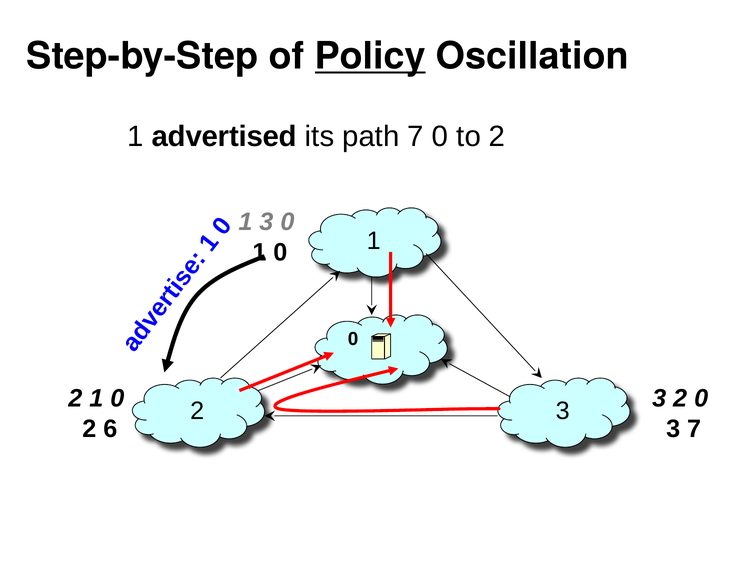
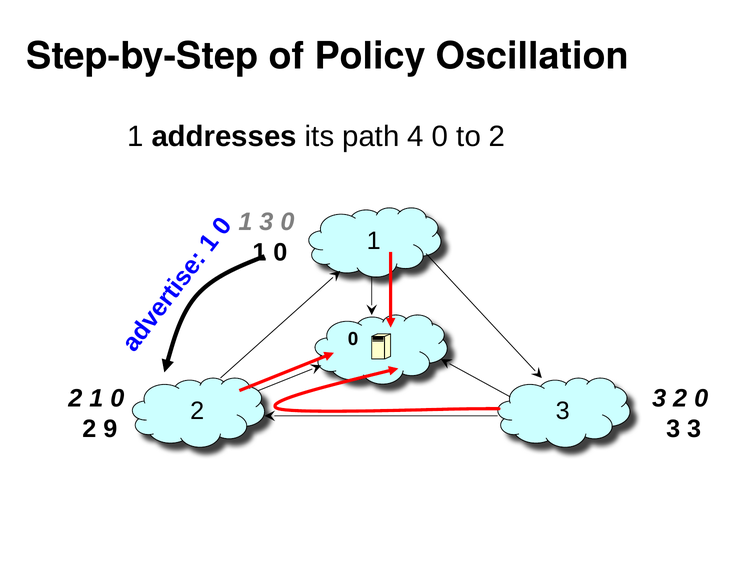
Policy underline: present -> none
advertised: advertised -> addresses
path 7: 7 -> 4
6: 6 -> 9
3 7: 7 -> 3
